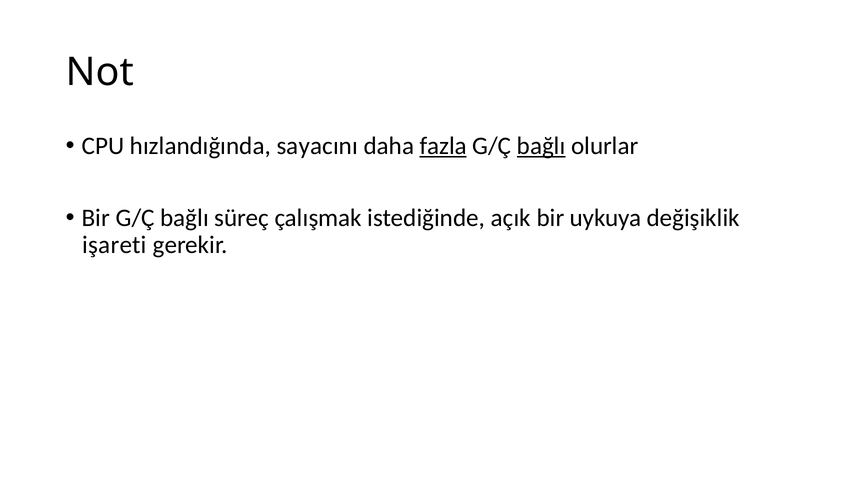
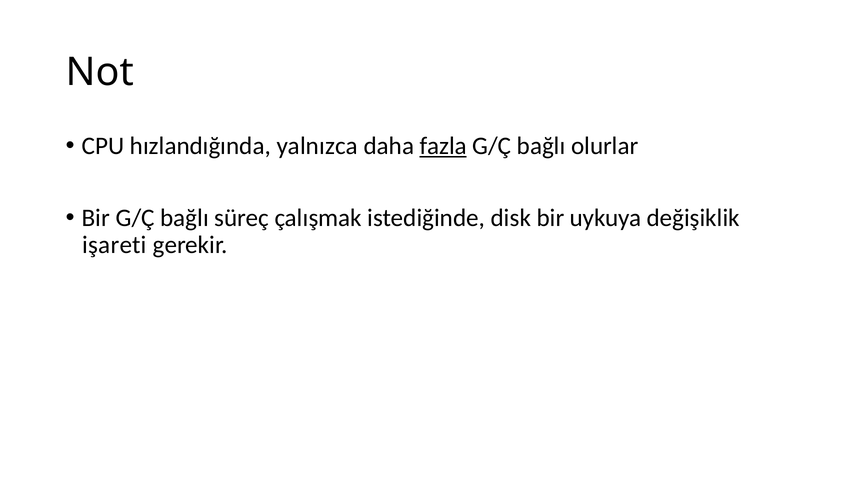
sayacını: sayacını -> yalnızca
bağlı at (541, 146) underline: present -> none
açık: açık -> disk
